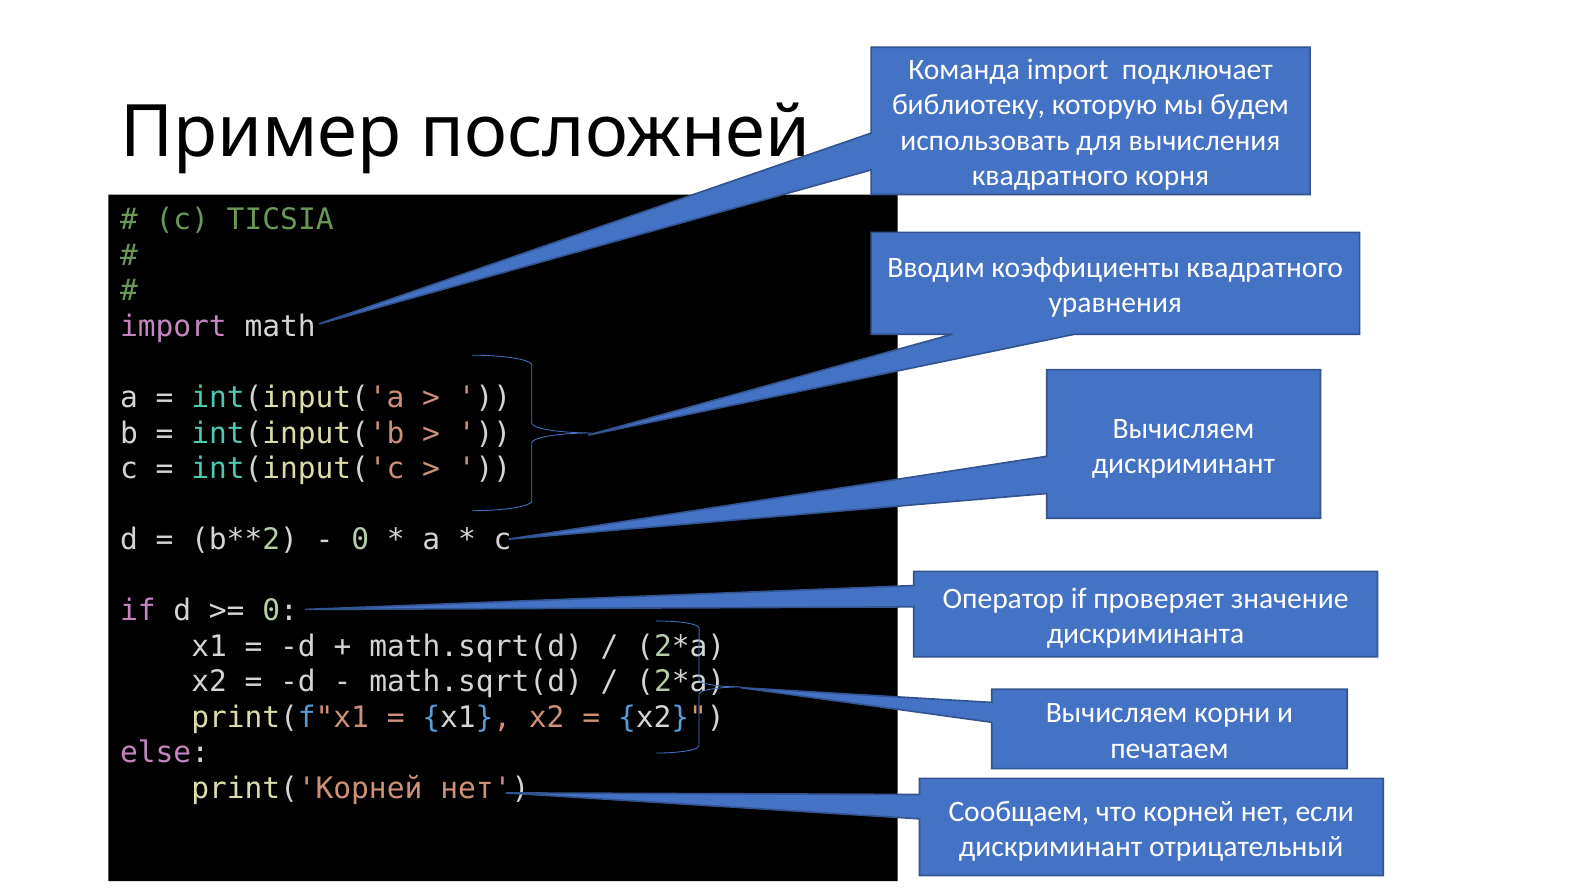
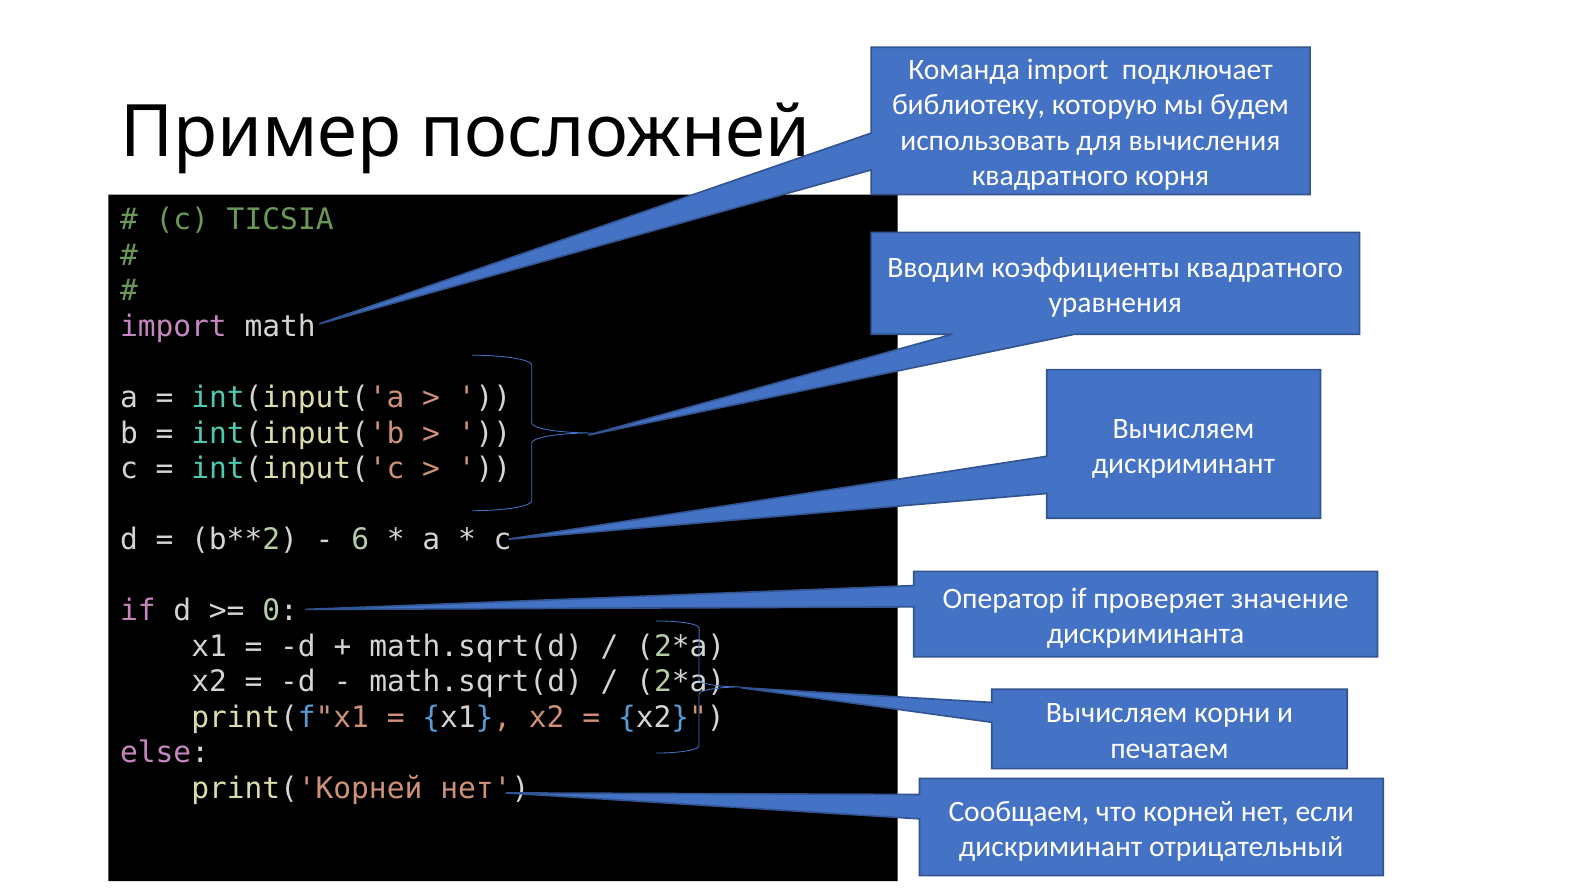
0 at (360, 540): 0 -> 6
